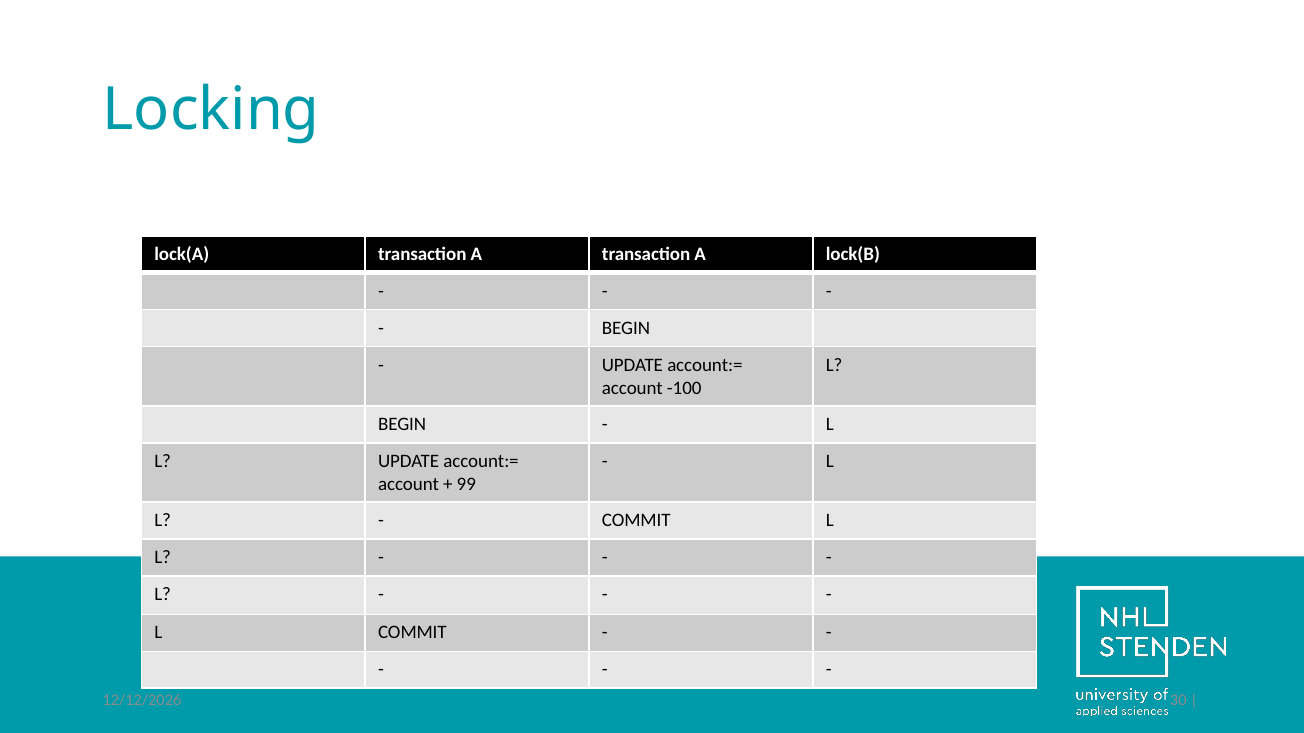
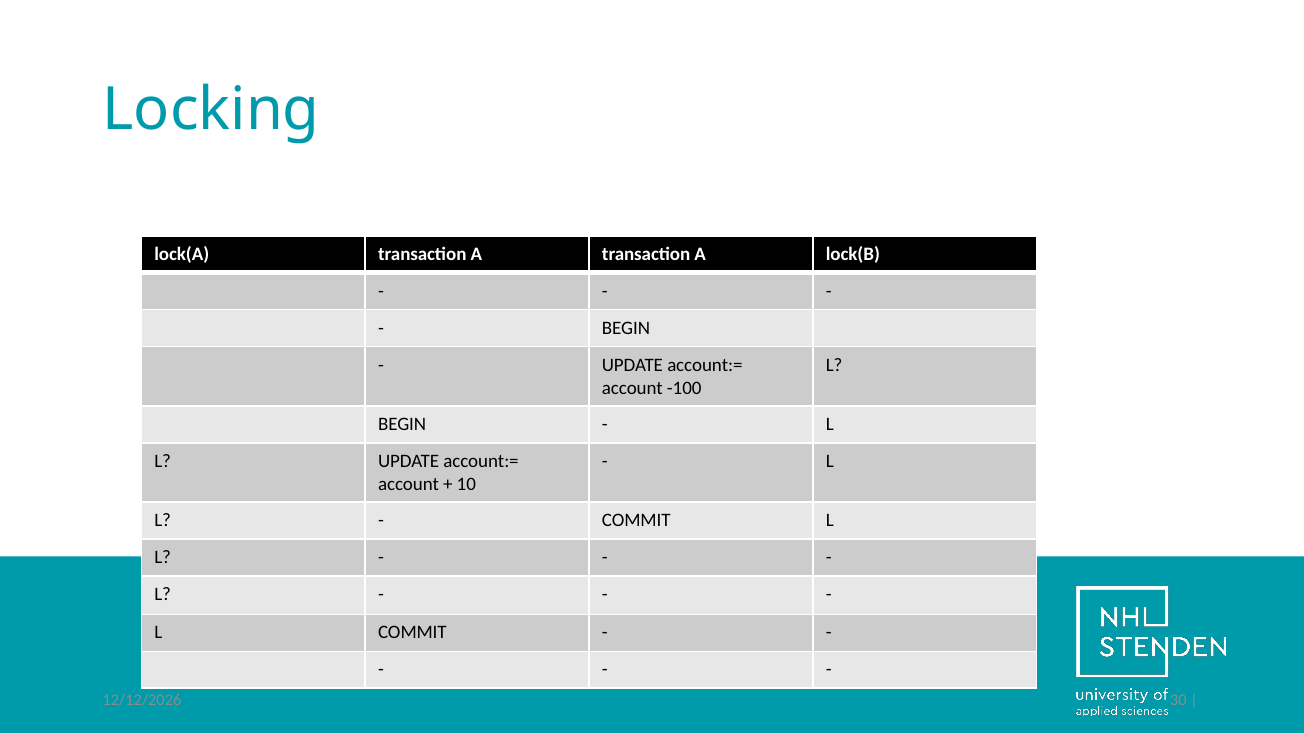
99: 99 -> 10
